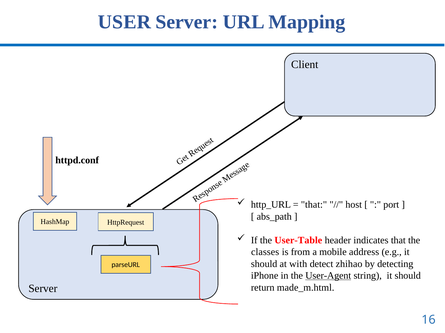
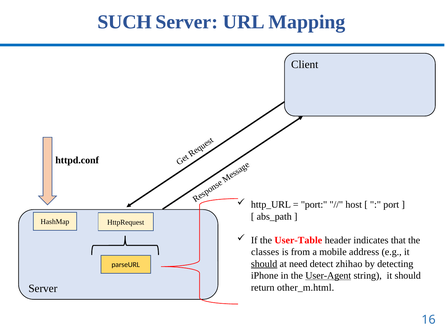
USER: USER -> SUCH
that at (314, 205): that -> port
should at (264, 264) underline: none -> present
with: with -> need
made_m.html: made_m.html -> other_m.html
